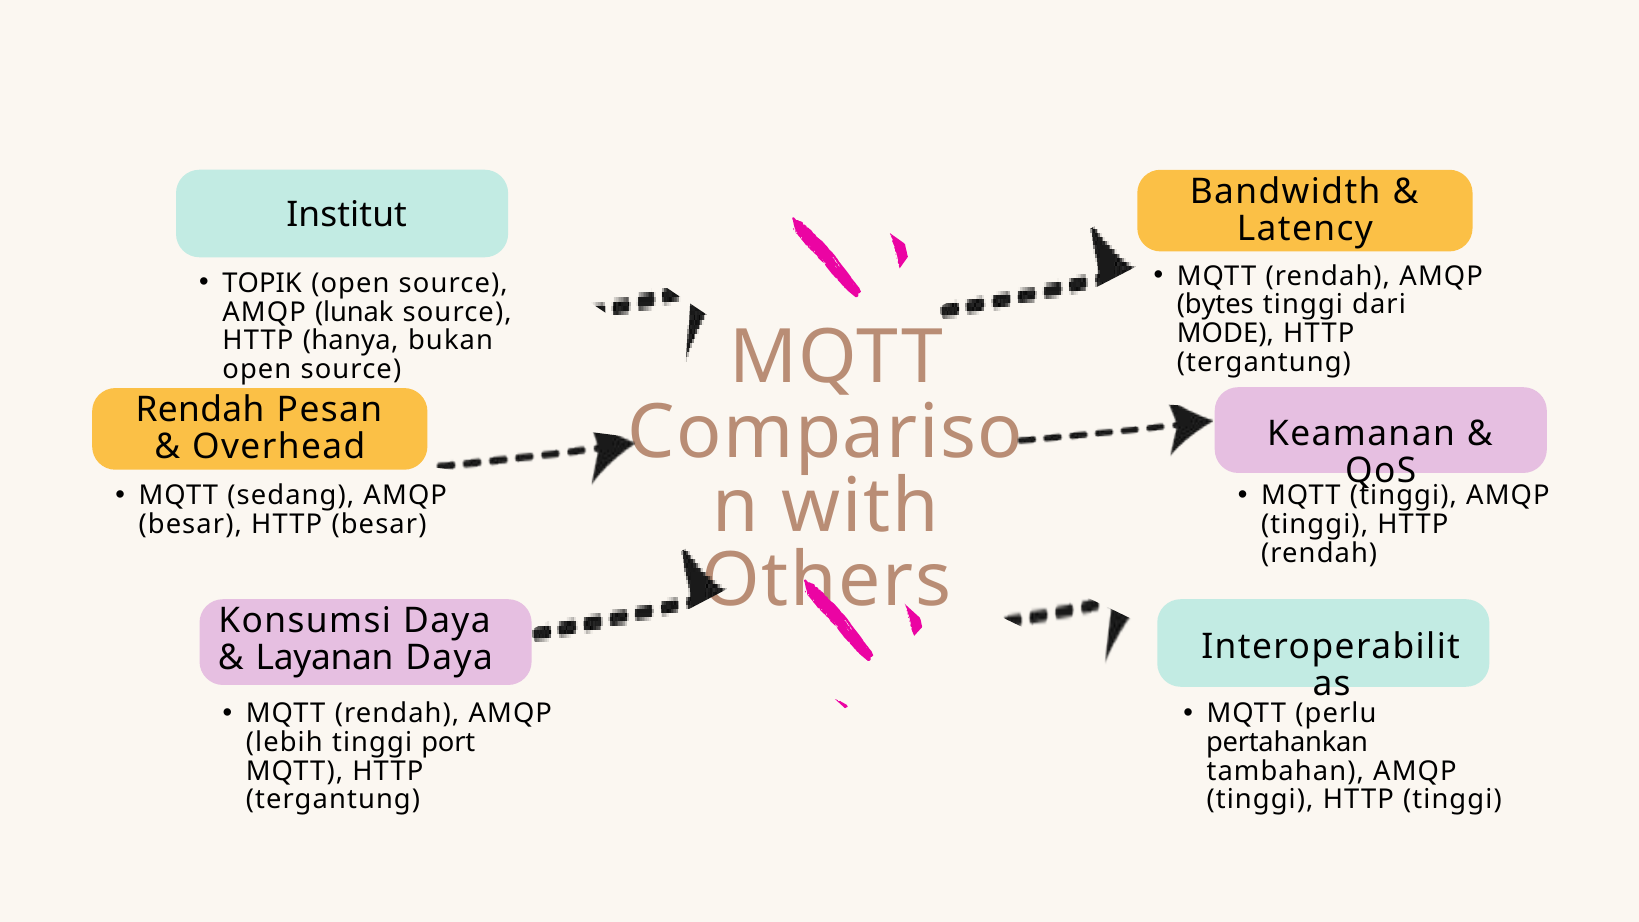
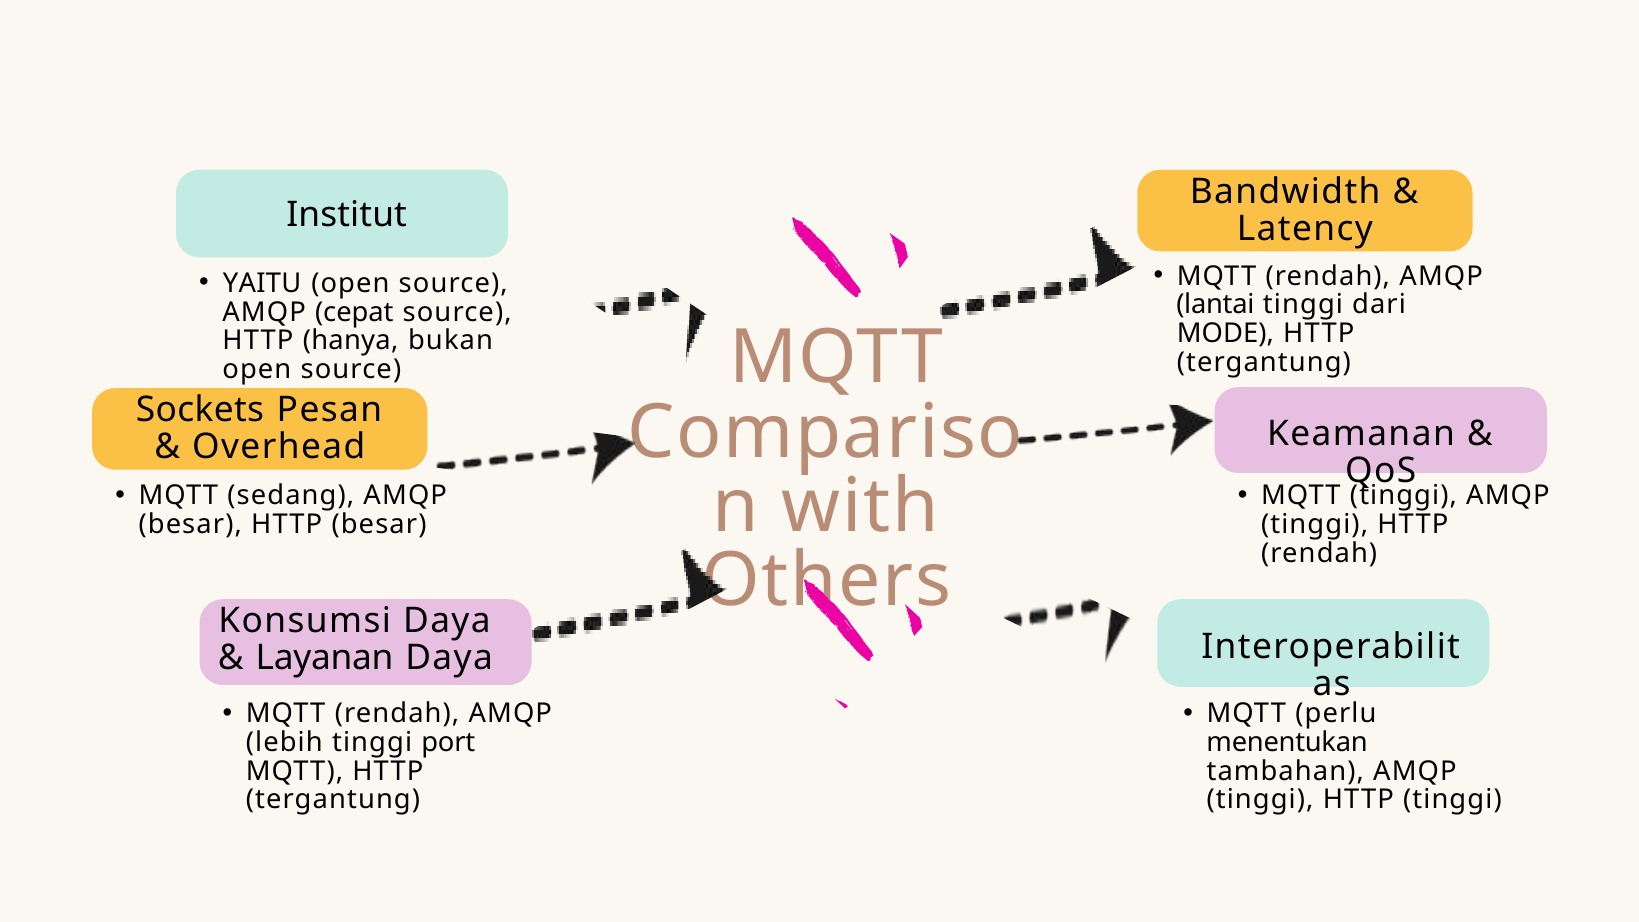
TOPIK: TOPIK -> YAITU
bytes: bytes -> lantai
lunak: lunak -> cepat
Rendah at (200, 410): Rendah -> Sockets
pertahankan: pertahankan -> menentukan
